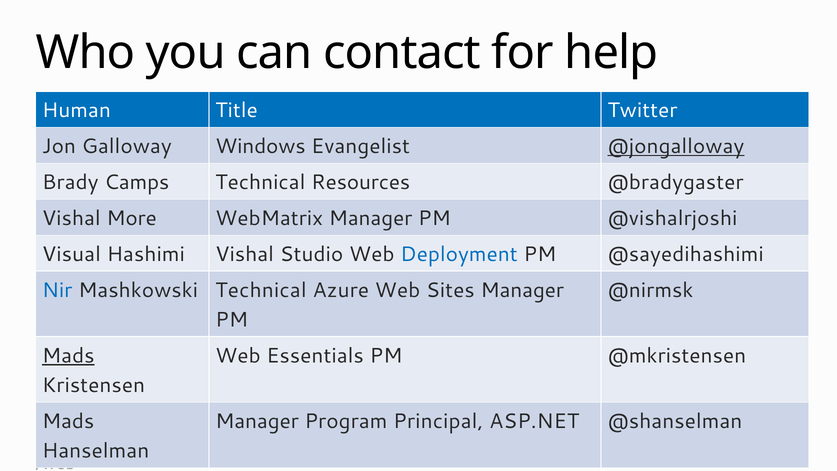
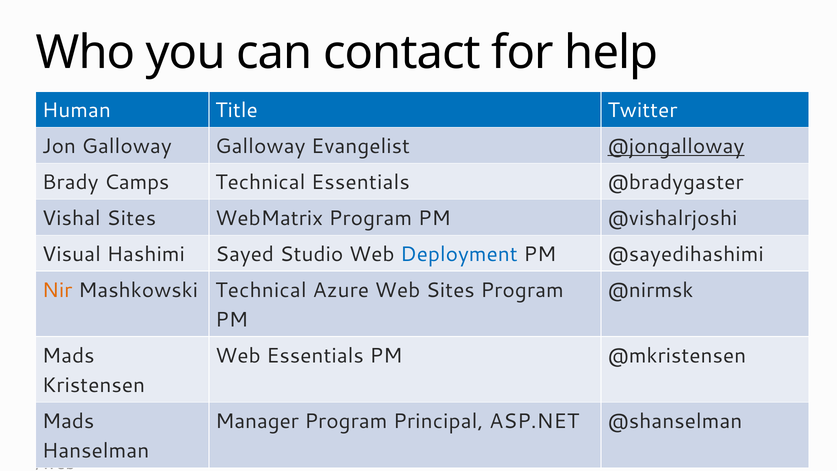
Galloway Windows: Windows -> Galloway
Technical Resources: Resources -> Essentials
Vishal More: More -> Sites
WebMatrix Manager: Manager -> Program
Hashimi Vishal: Vishal -> Sayed
Nir colour: blue -> orange
Sites Manager: Manager -> Program
Mads at (68, 356) underline: present -> none
